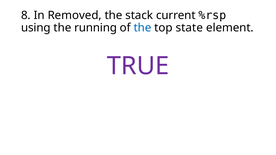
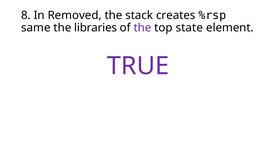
current: current -> creates
using: using -> same
running: running -> libraries
the at (143, 28) colour: blue -> purple
